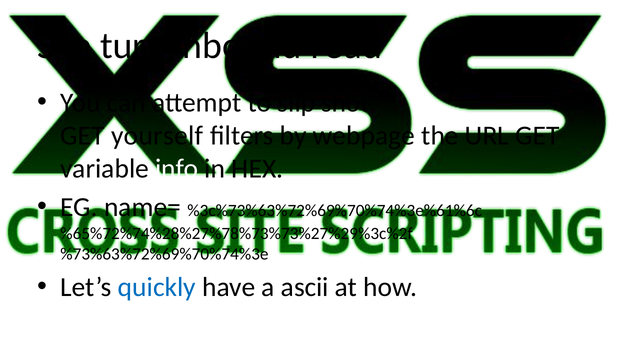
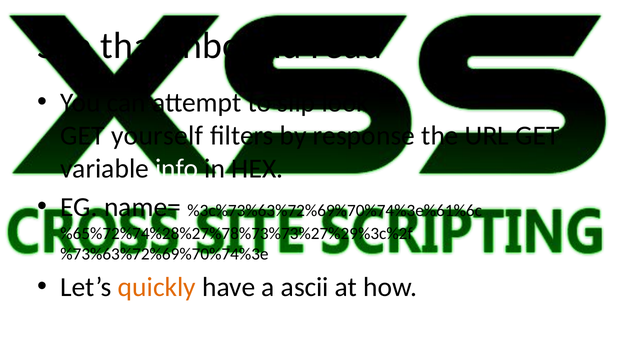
turn: turn -> that
shot: shot -> look
webpage: webpage -> response
quickly colour: blue -> orange
